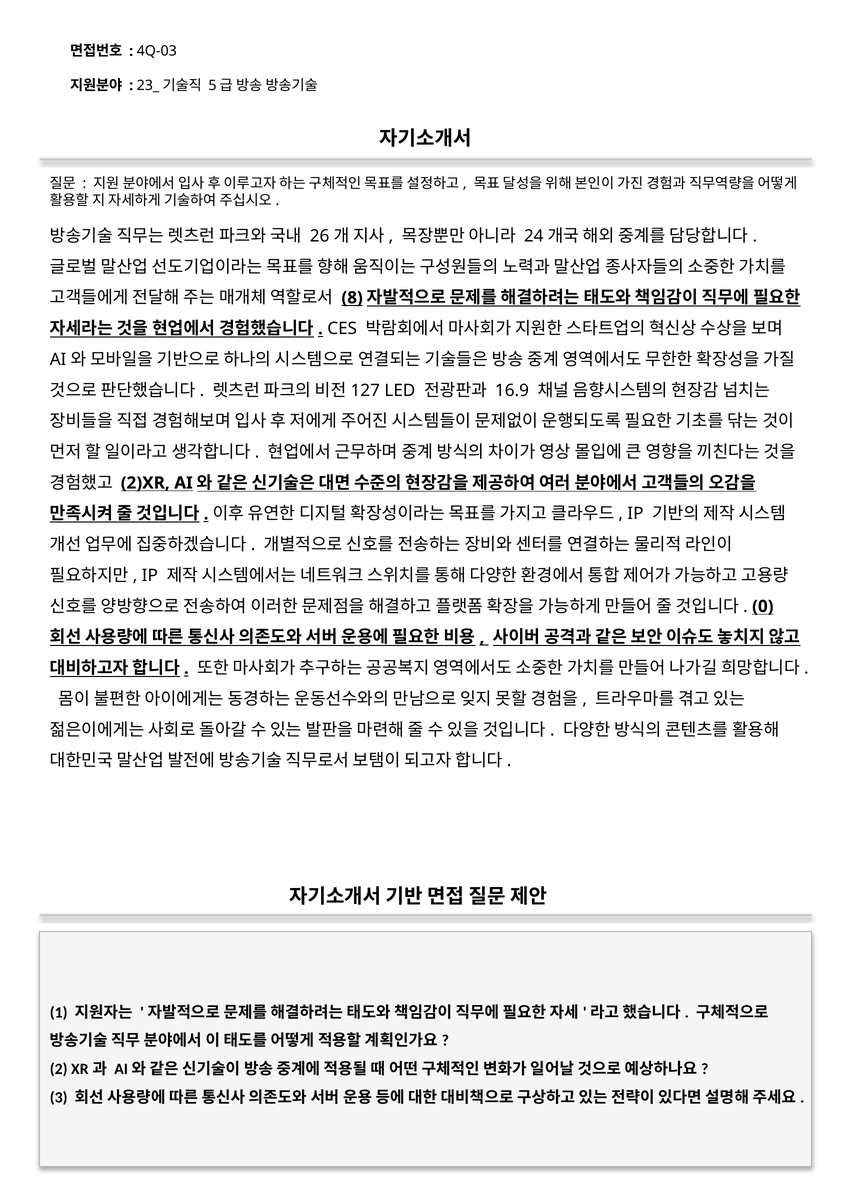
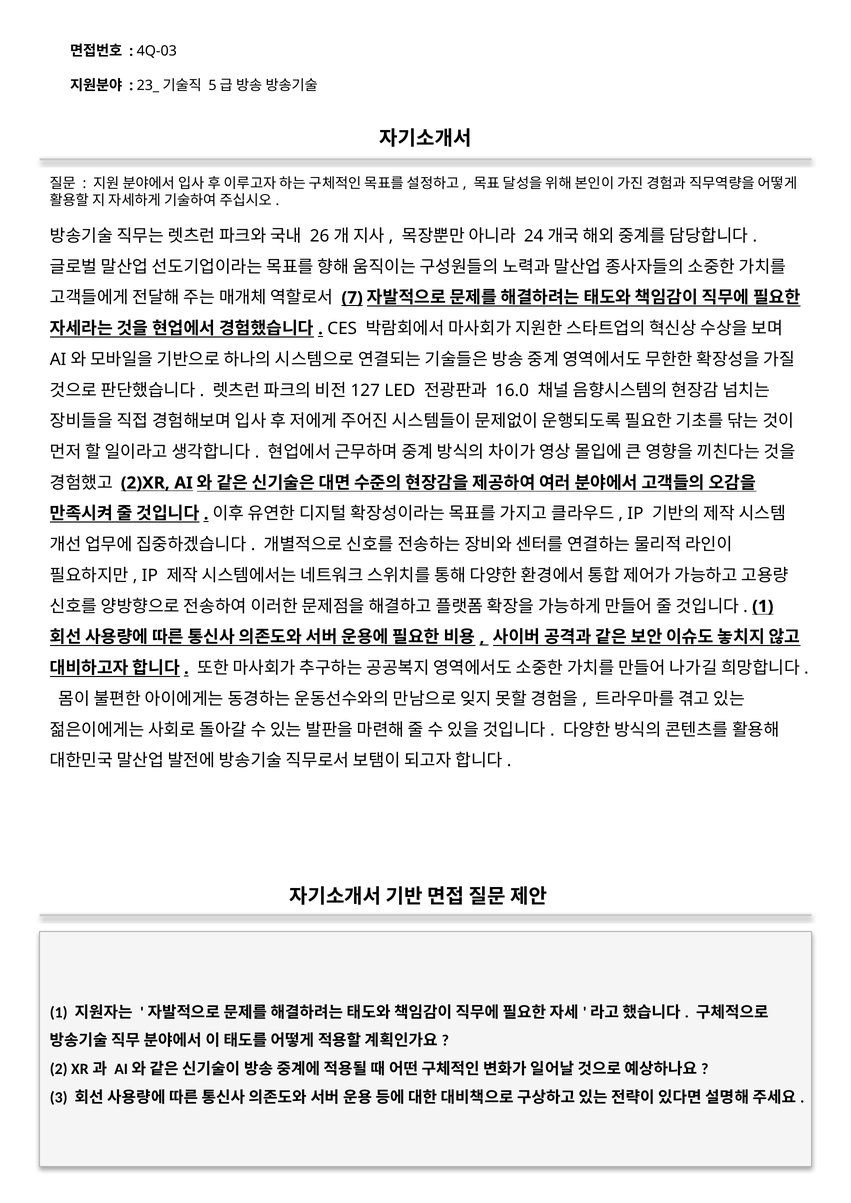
8: 8 -> 7
16.9: 16.9 -> 16.0
0 at (763, 607): 0 -> 1
